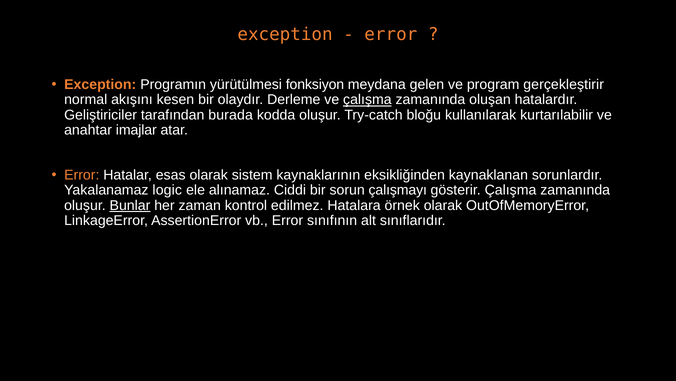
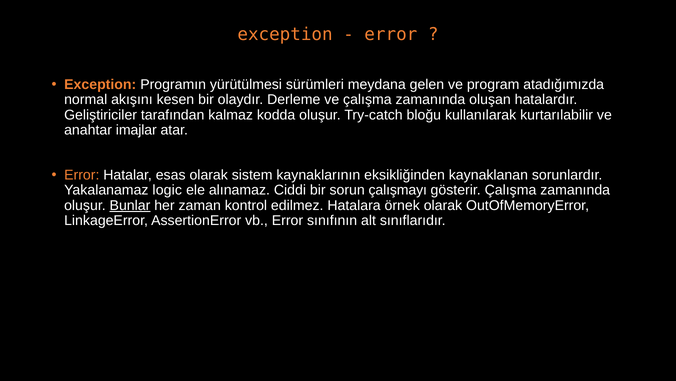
fonksiyon: fonksiyon -> sürümleri
gerçekleştirir: gerçekleştirir -> atadığımızda
çalışma at (367, 100) underline: present -> none
burada: burada -> kalmaz
